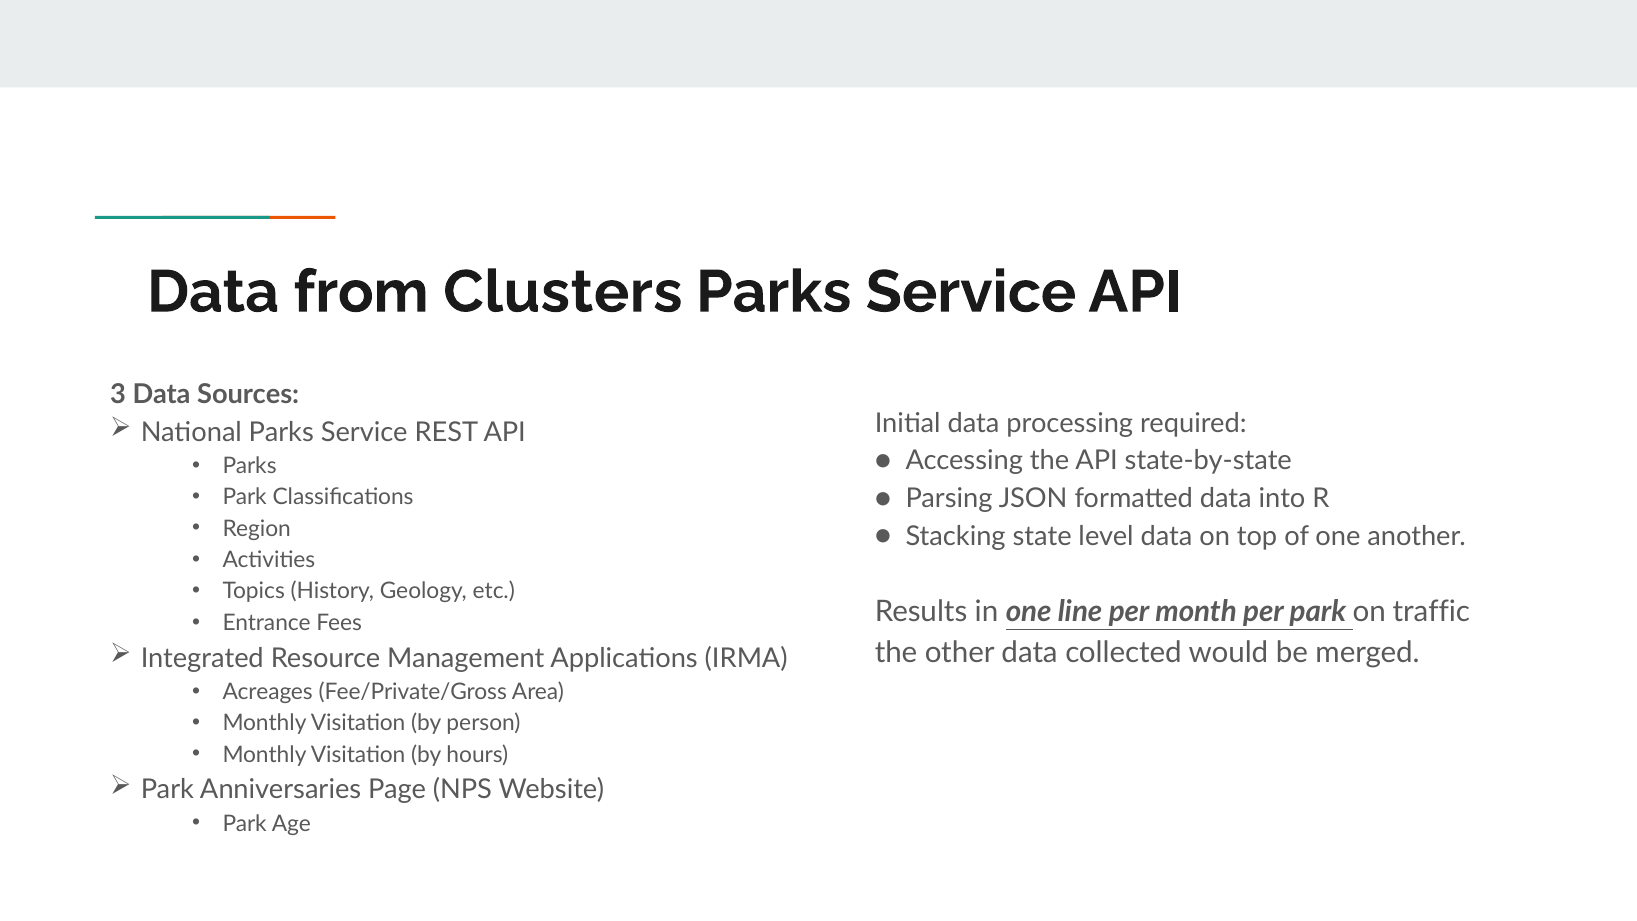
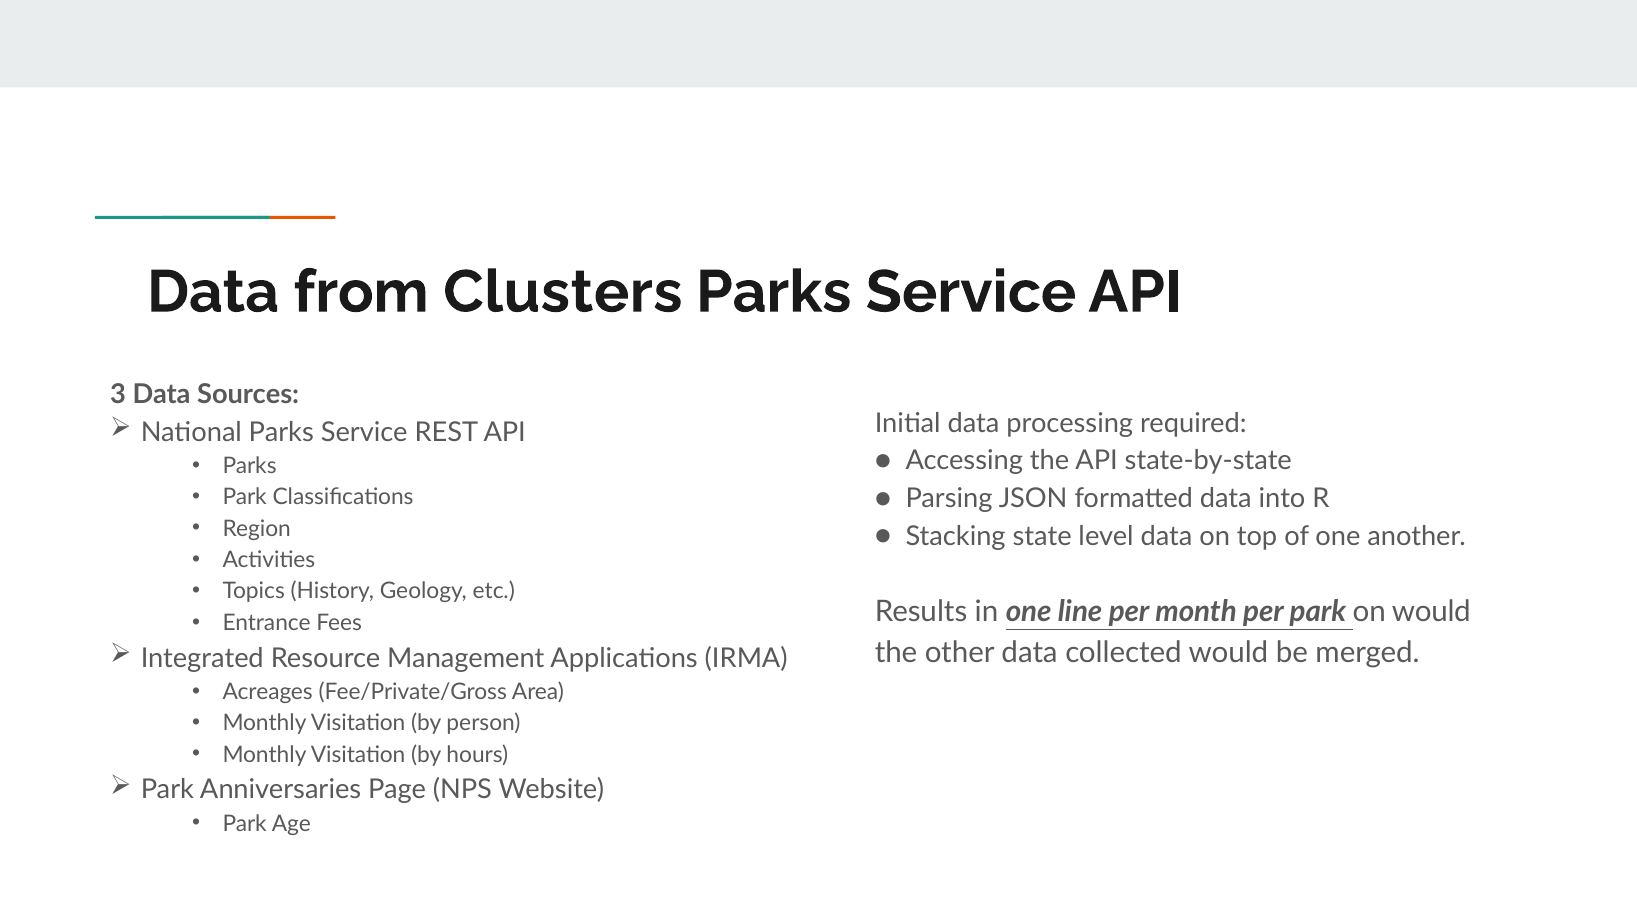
on traffic: traffic -> would
